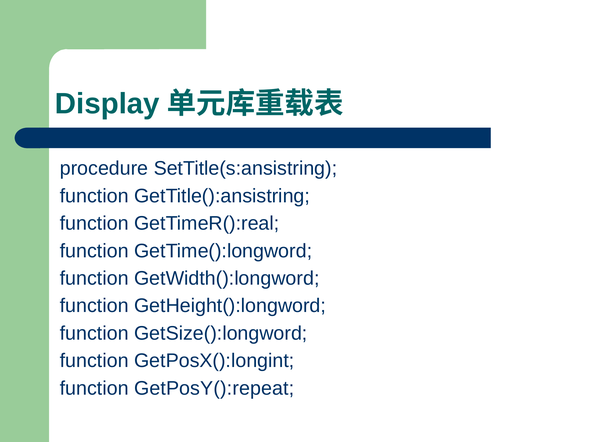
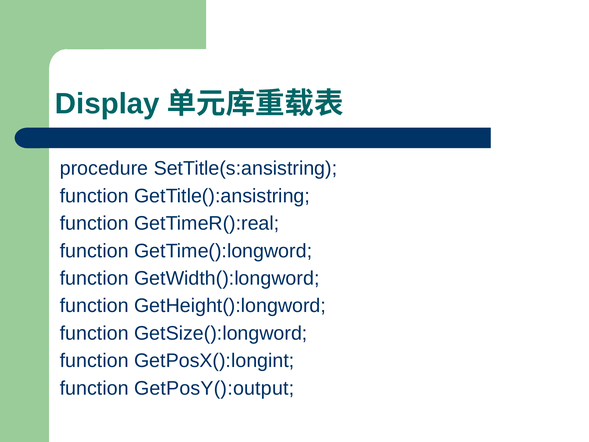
GetPosY():repeat: GetPosY():repeat -> GetPosY():output
